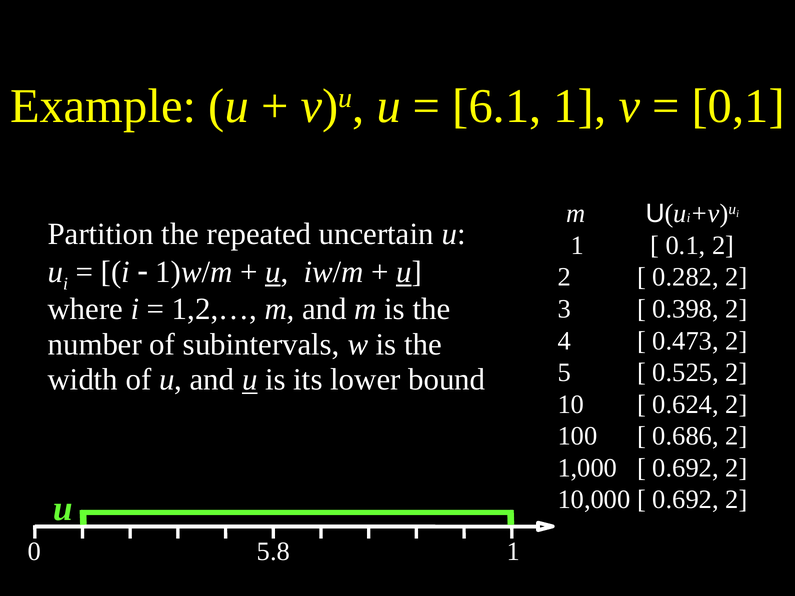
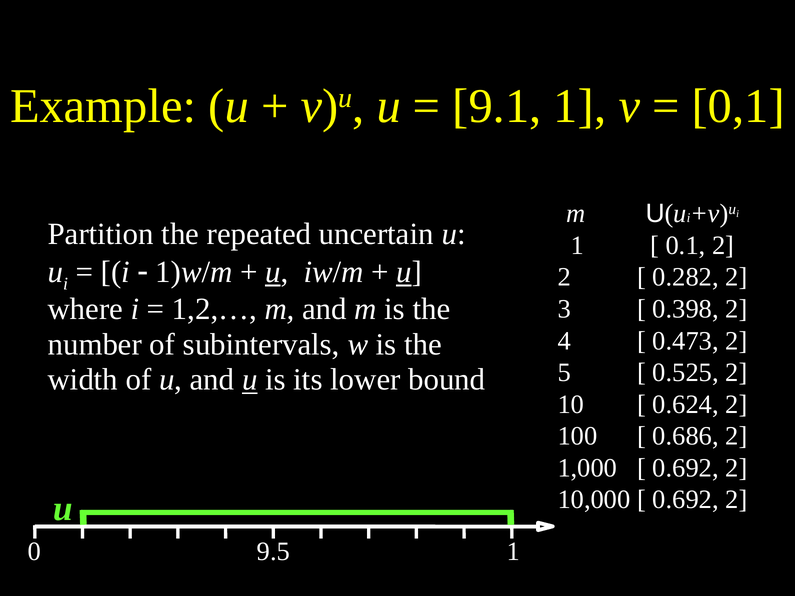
6.1: 6.1 -> 9.1
5.8: 5.8 -> 9.5
